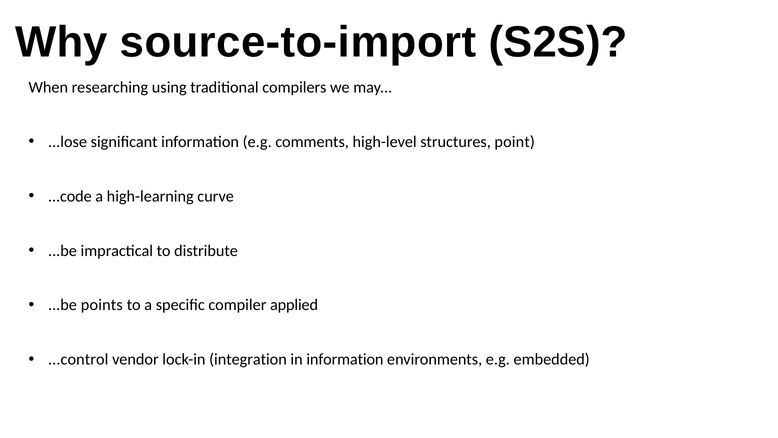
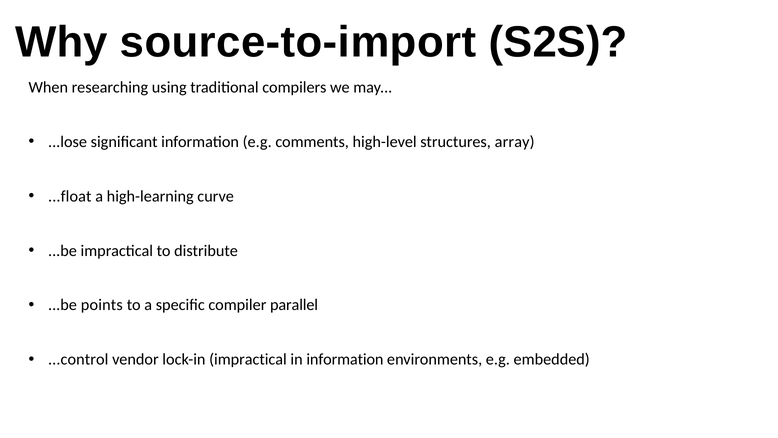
point: point -> array
...code: ...code -> ...float
applied: applied -> parallel
lock-in integration: integration -> impractical
